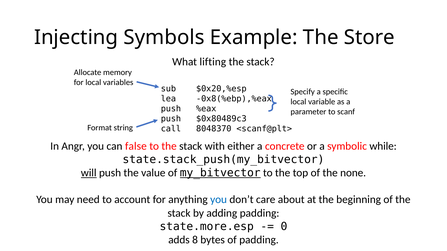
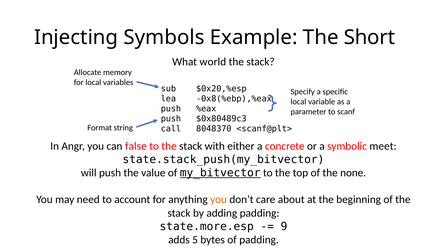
Store: Store -> Short
lifting: lifting -> world
while: while -> meet
will underline: present -> none
you at (219, 200) colour: blue -> orange
0: 0 -> 9
8: 8 -> 5
